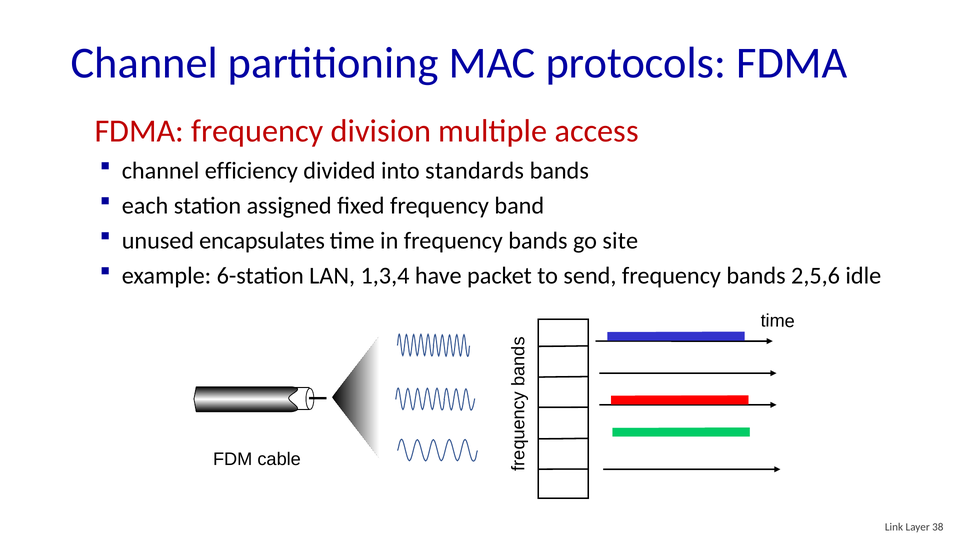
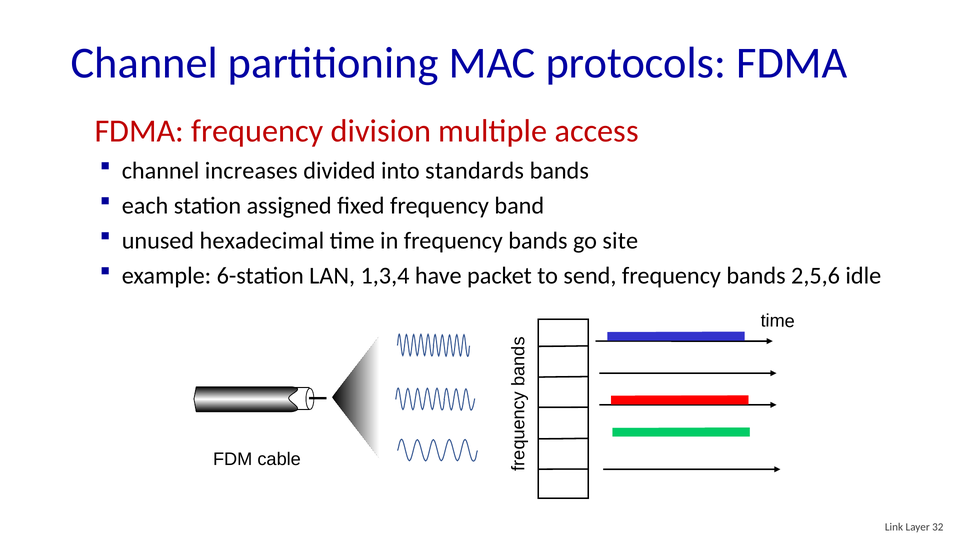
efficiency: efficiency -> increases
encapsulates: encapsulates -> hexadecimal
38: 38 -> 32
